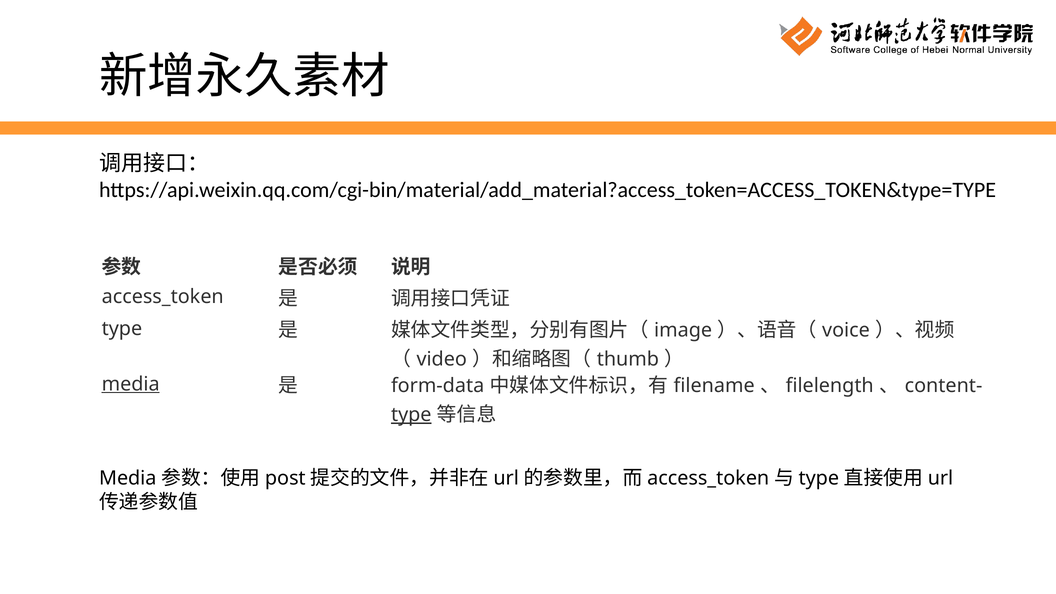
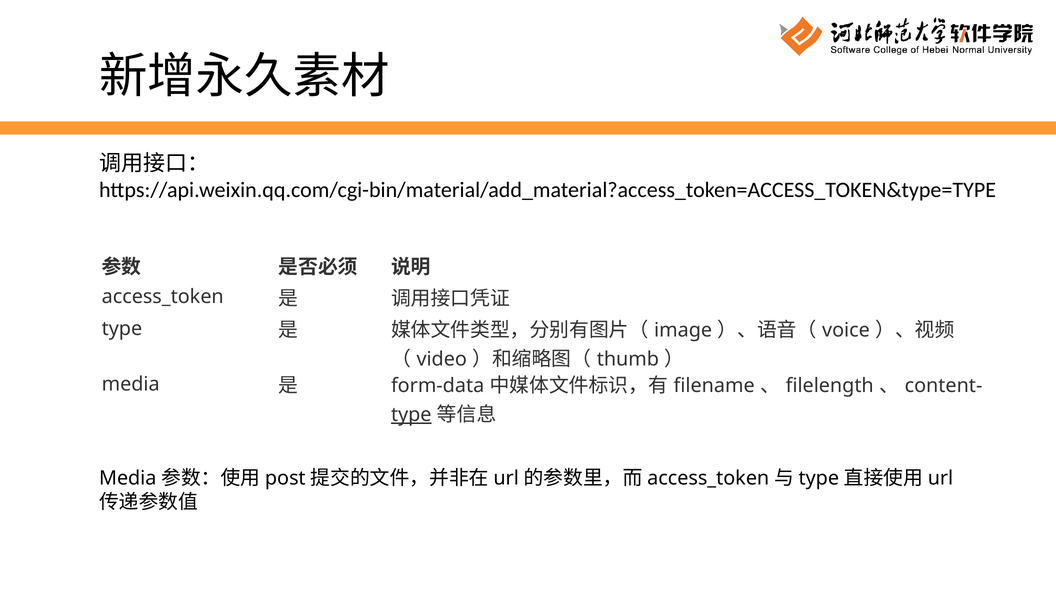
media underline: present -> none
